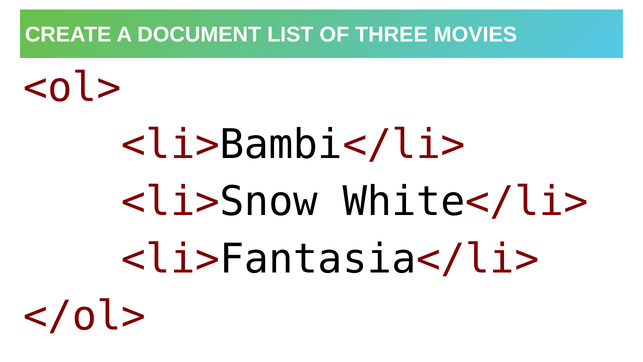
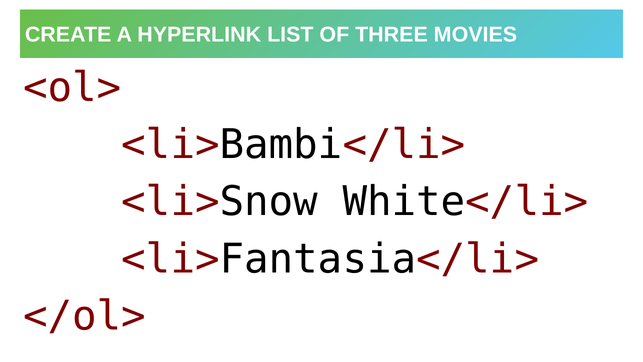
DOCUMENT: DOCUMENT -> HYPERLINK
